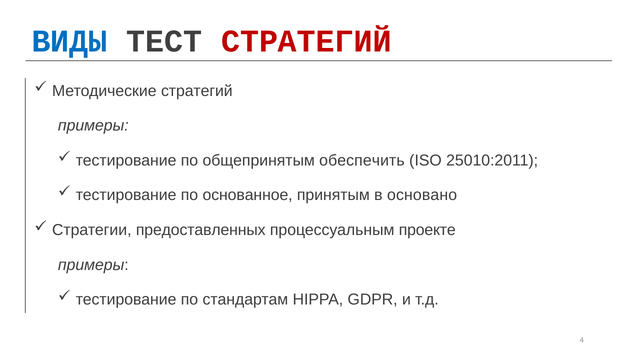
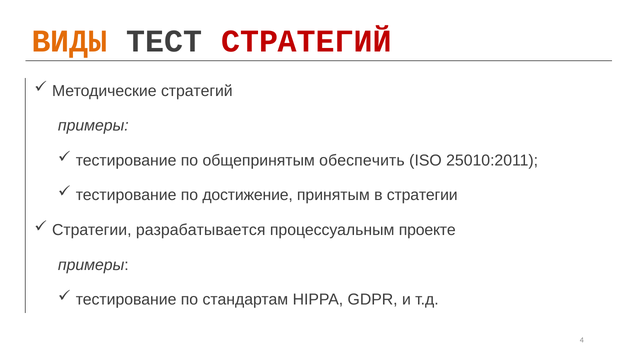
ВИДЫ colour: blue -> orange
основанное: основанное -> достижение
в основано: основано -> стратегии
предоставленных: предоставленных -> разрабатывается
